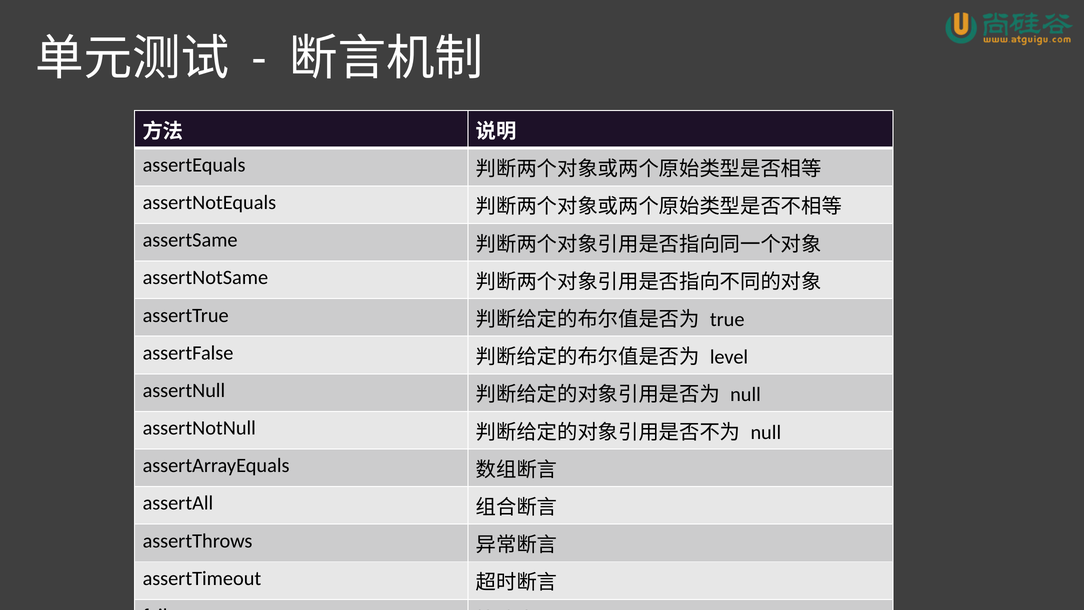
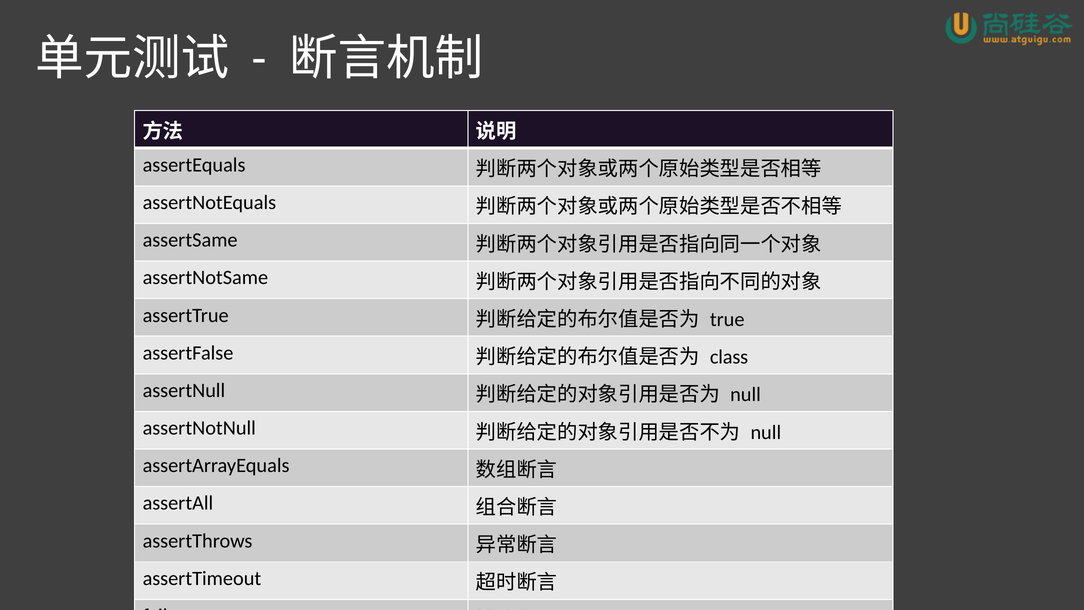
level: level -> class
